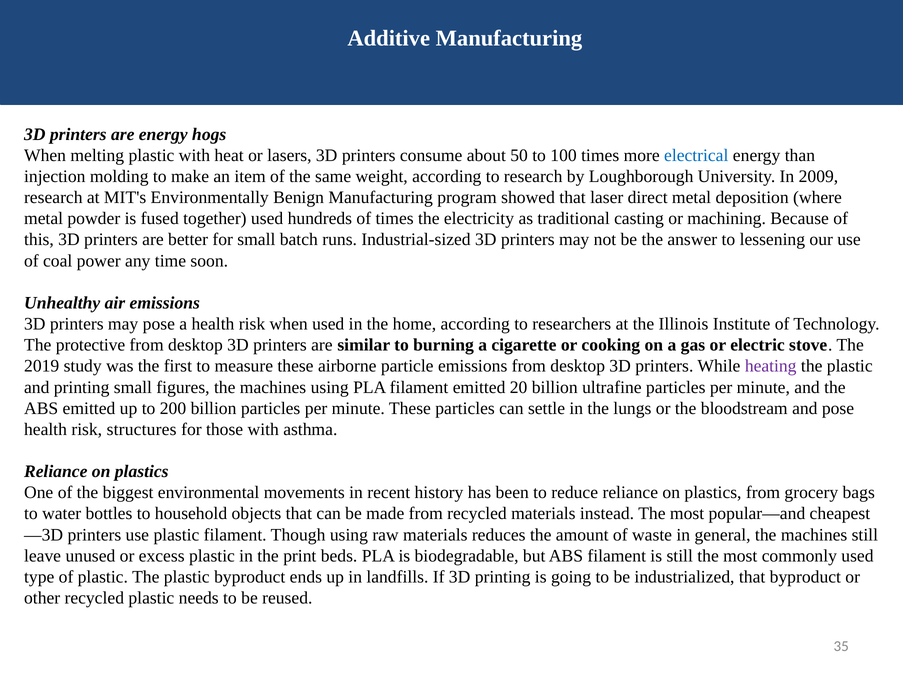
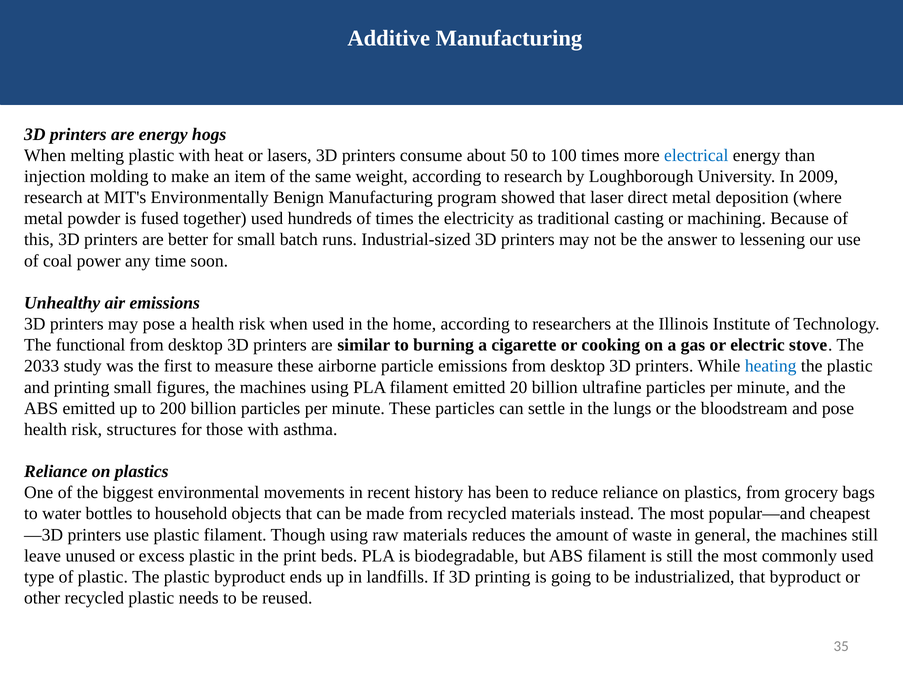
protective: protective -> functional
2019: 2019 -> 2033
heating colour: purple -> blue
